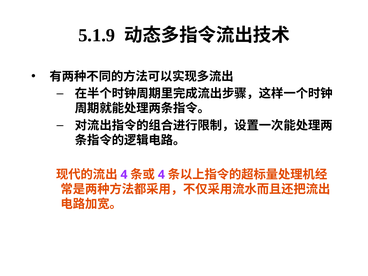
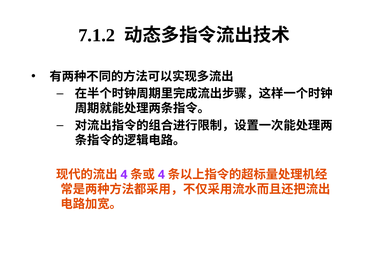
5.1.9: 5.1.9 -> 7.1.2
